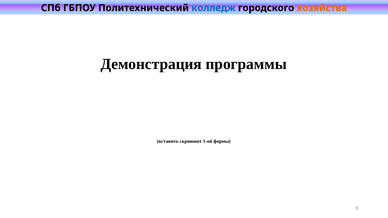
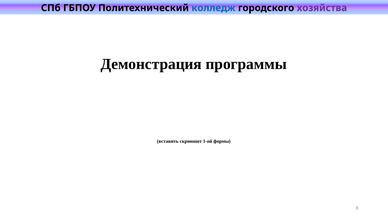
хозяйства colour: orange -> purple
